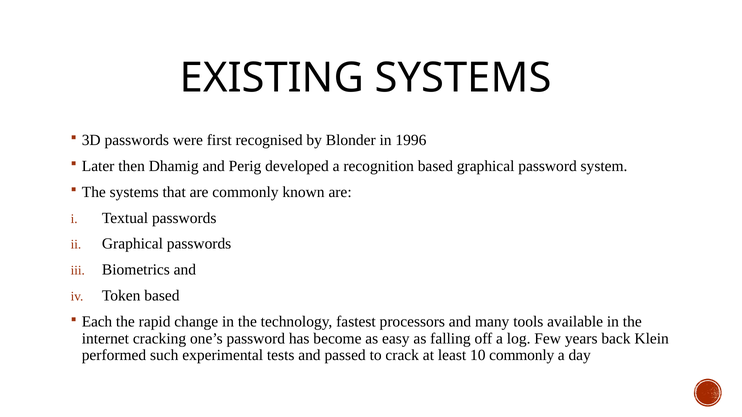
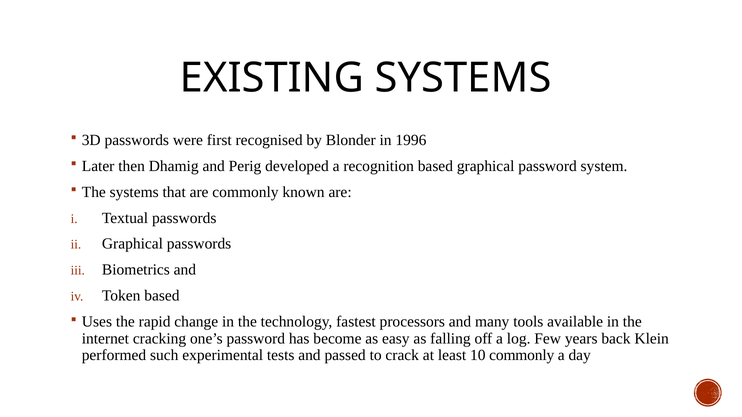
Each: Each -> Uses
